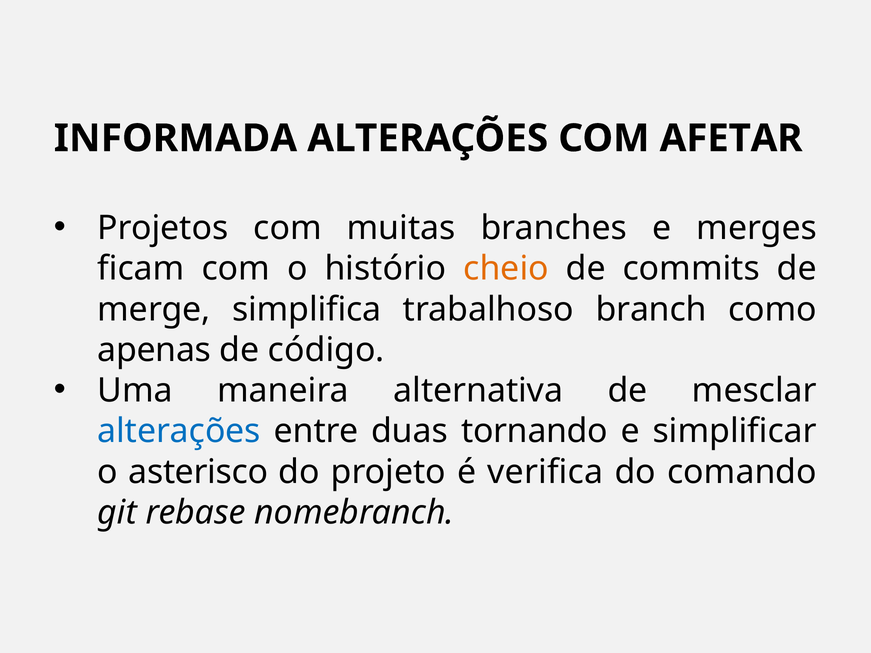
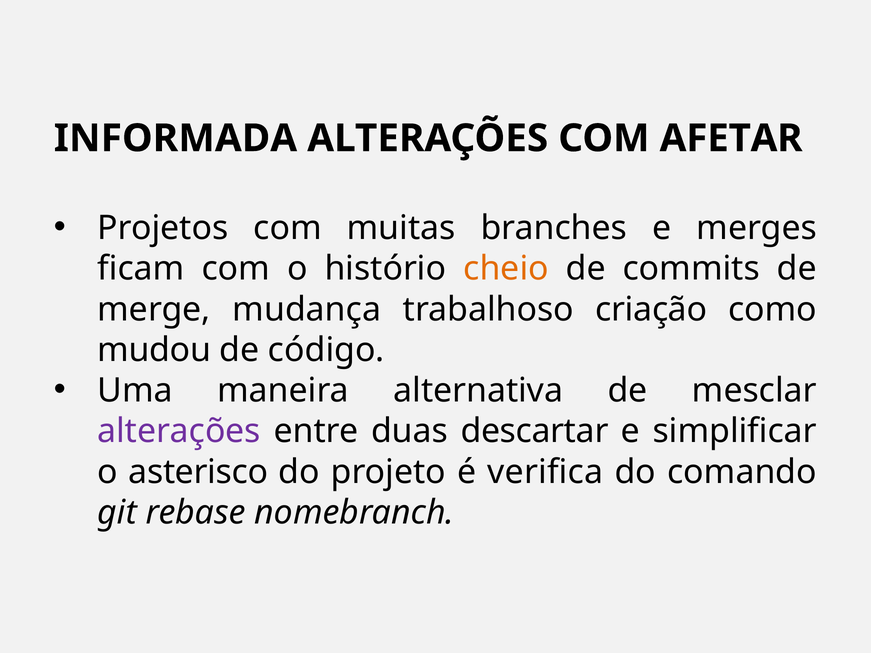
simplifica: simplifica -> mudança
branch: branch -> criação
apenas: apenas -> mudou
alterações at (179, 431) colour: blue -> purple
tornando: tornando -> descartar
